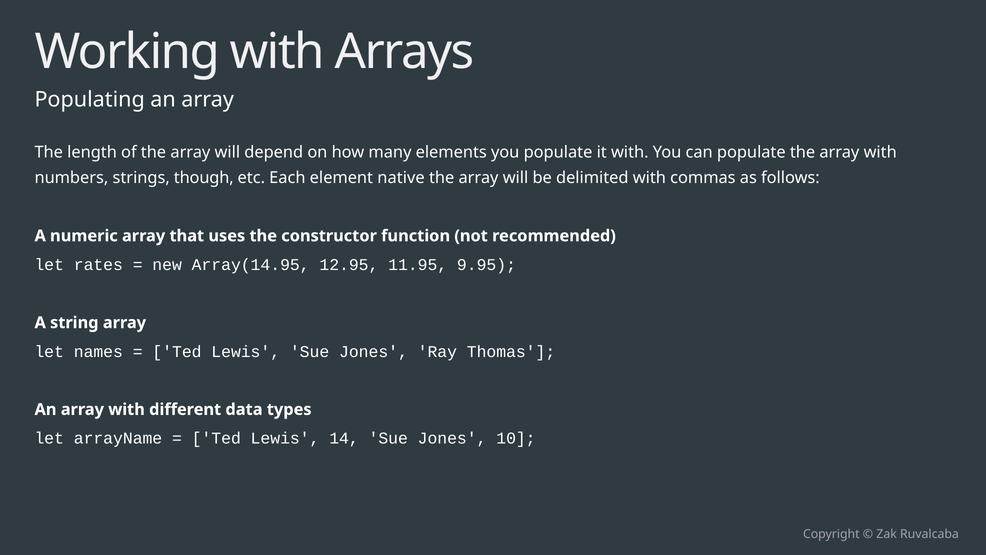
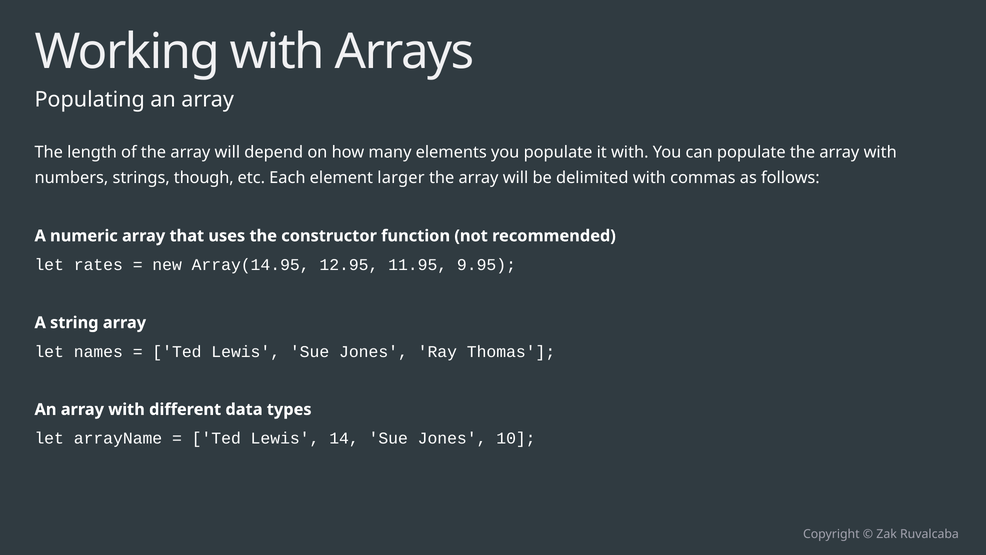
native: native -> larger
